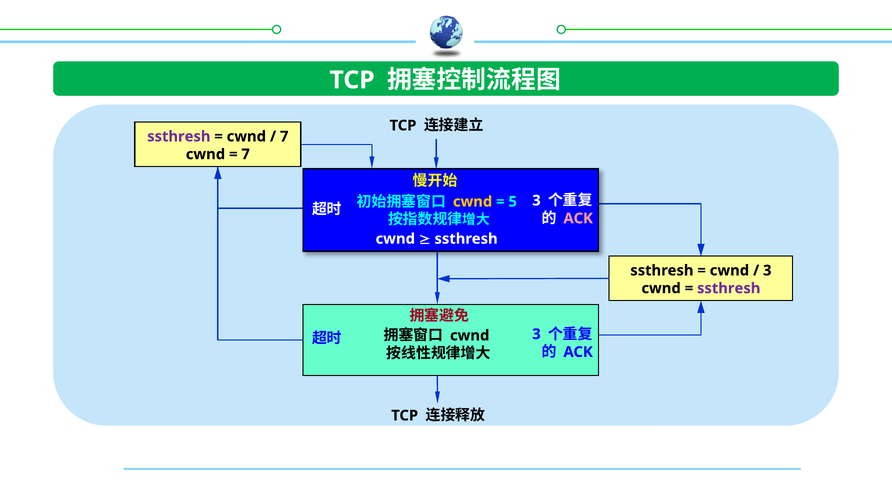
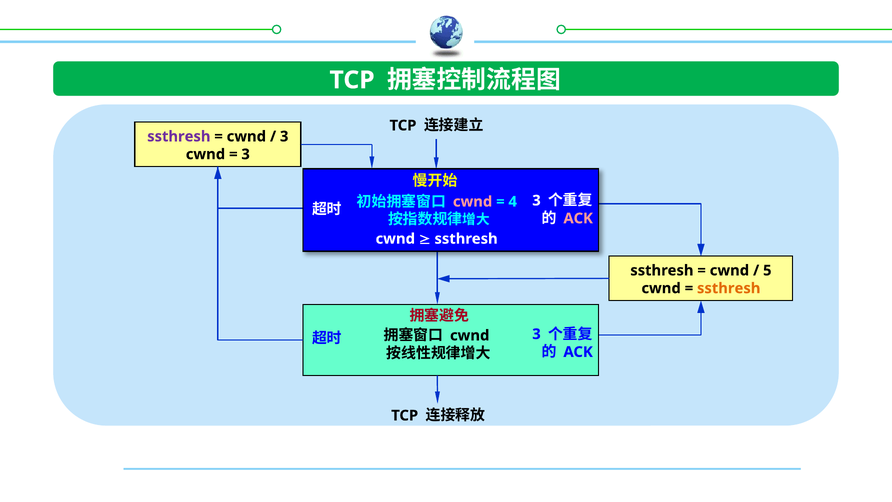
7 at (284, 136): 7 -> 3
7 at (246, 154): 7 -> 3
cwnd at (473, 202) colour: yellow -> pink
5: 5 -> 4
3 at (767, 270): 3 -> 5
ssthresh at (729, 288) colour: purple -> orange
